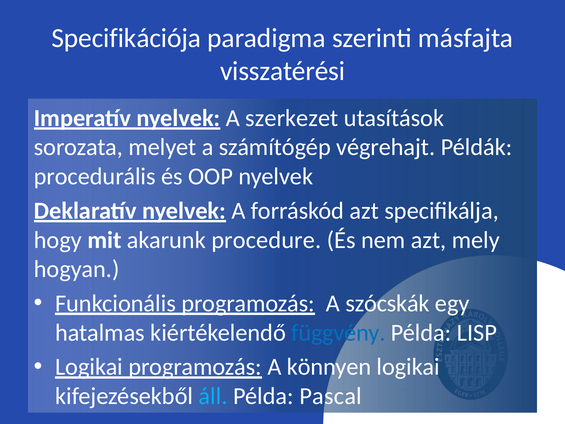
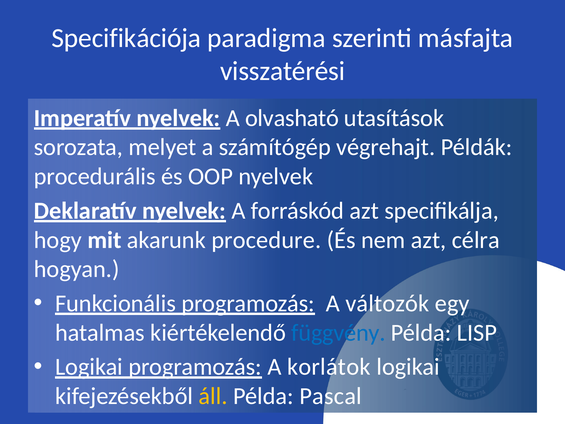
szerkezet: szerkezet -> olvasható
mely: mely -> célra
szócskák: szócskák -> változók
könnyen: könnyen -> korlátok
áll colour: light blue -> yellow
